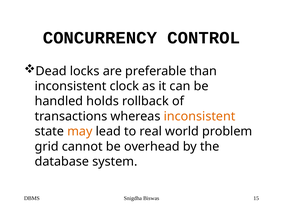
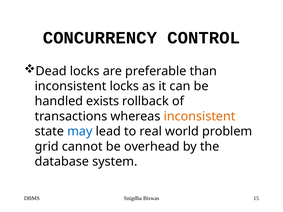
inconsistent clock: clock -> locks
holds: holds -> exists
may colour: orange -> blue
